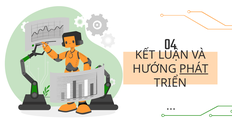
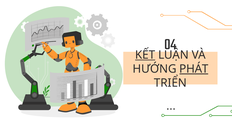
KẾT underline: none -> present
